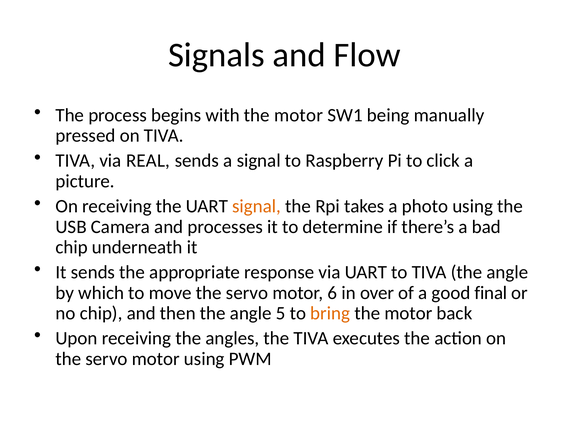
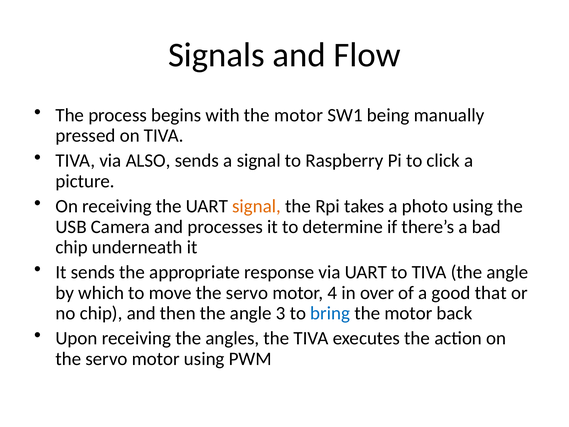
REAL: REAL -> ALSO
6: 6 -> 4
final: final -> that
5: 5 -> 3
bring colour: orange -> blue
